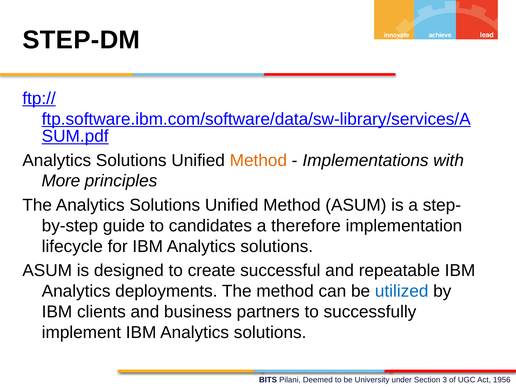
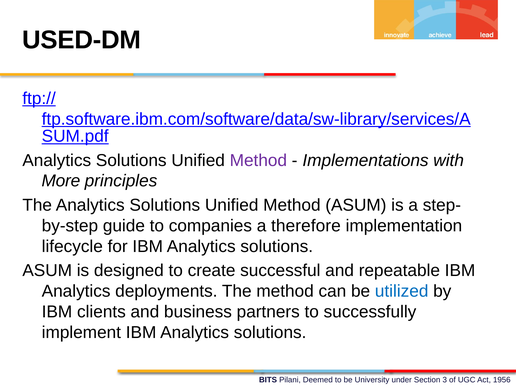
STEP-DM: STEP-DM -> USED-DM
Method at (258, 160) colour: orange -> purple
candidates: candidates -> companies
